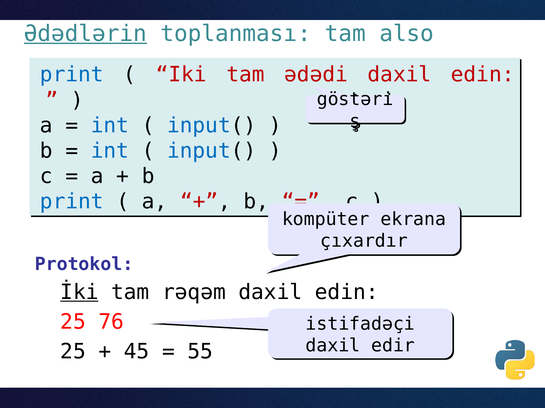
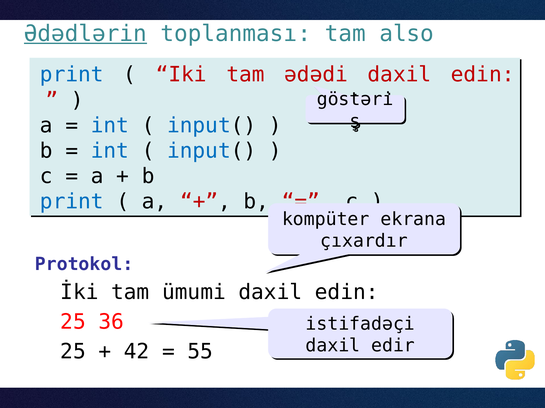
İki underline: present -> none
rəqəm: rəqəm -> ümumi
76: 76 -> 36
45: 45 -> 42
